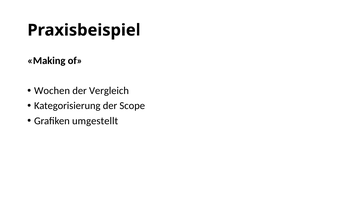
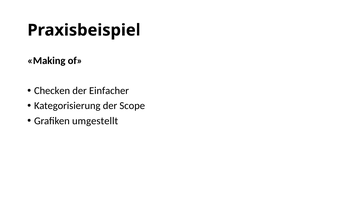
Wochen: Wochen -> Checken
Vergleich: Vergleich -> Einfacher
